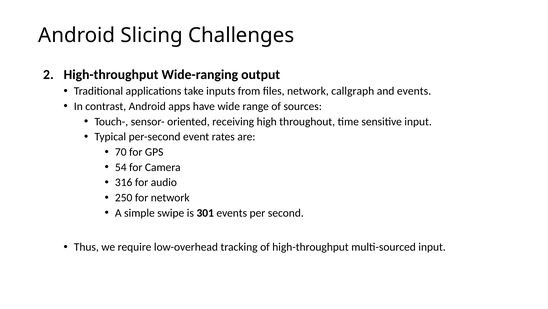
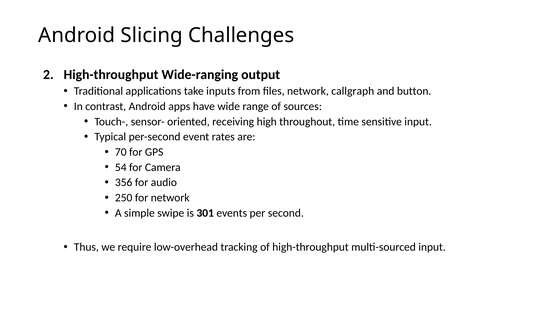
and events: events -> button
316: 316 -> 356
